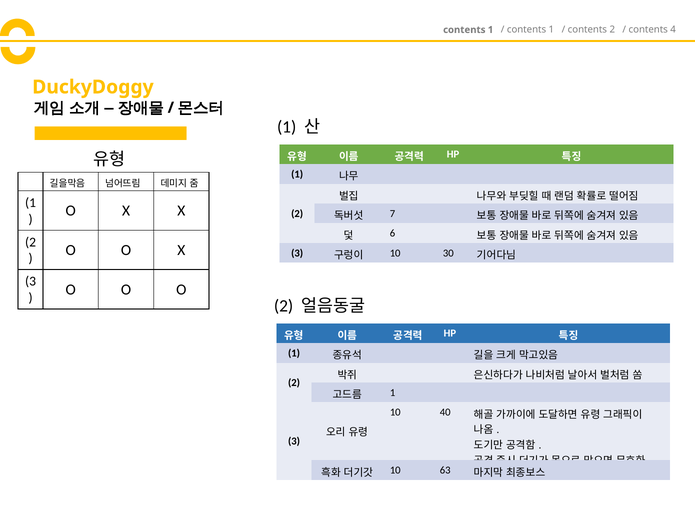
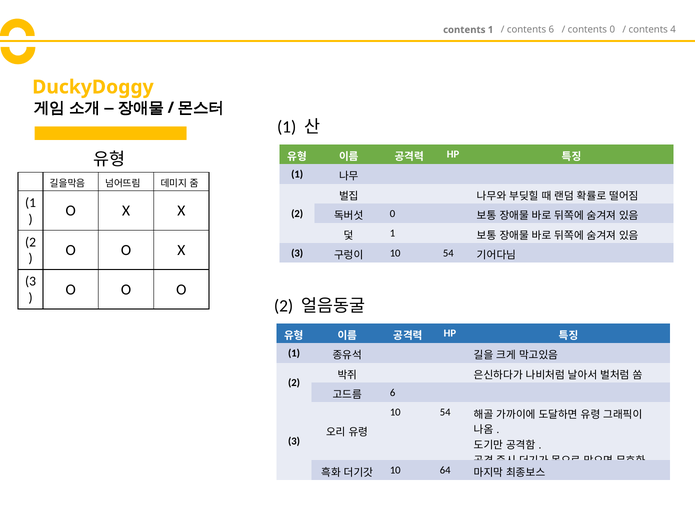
1 at (551, 30): 1 -> 6
contents 2: 2 -> 0
7 at (392, 214): 7 -> 0
6 at (392, 234): 6 -> 1
30 at (448, 253): 30 -> 54
1 at (393, 393): 1 -> 6
40 at (445, 413): 40 -> 54
63: 63 -> 64
